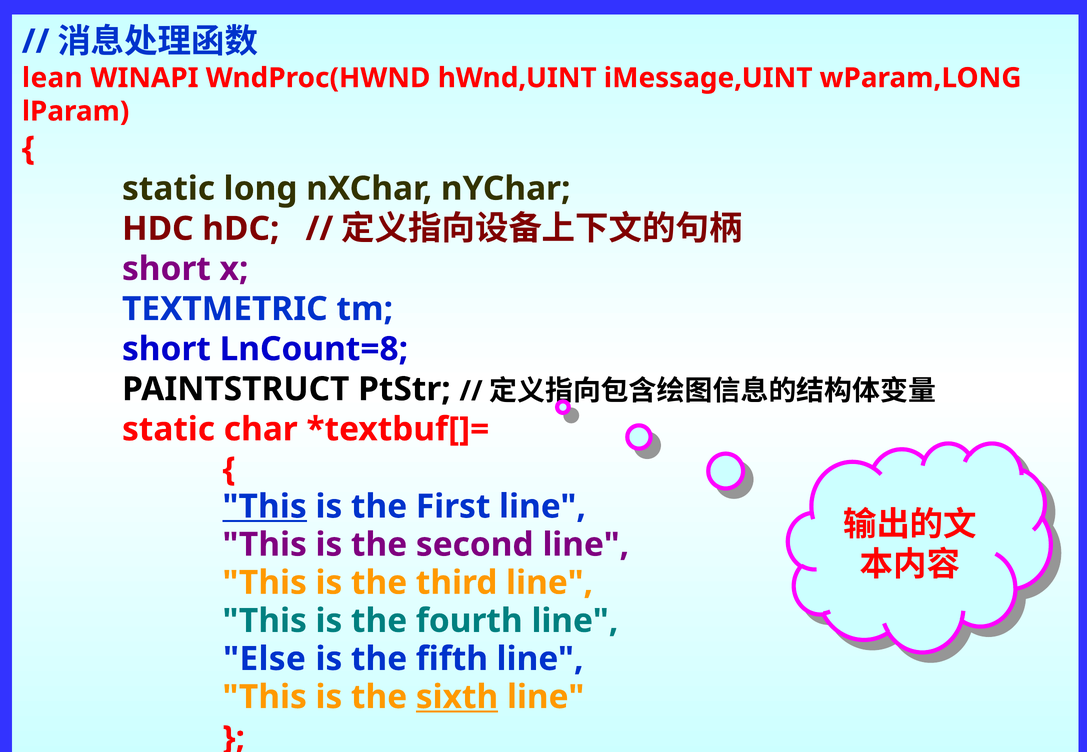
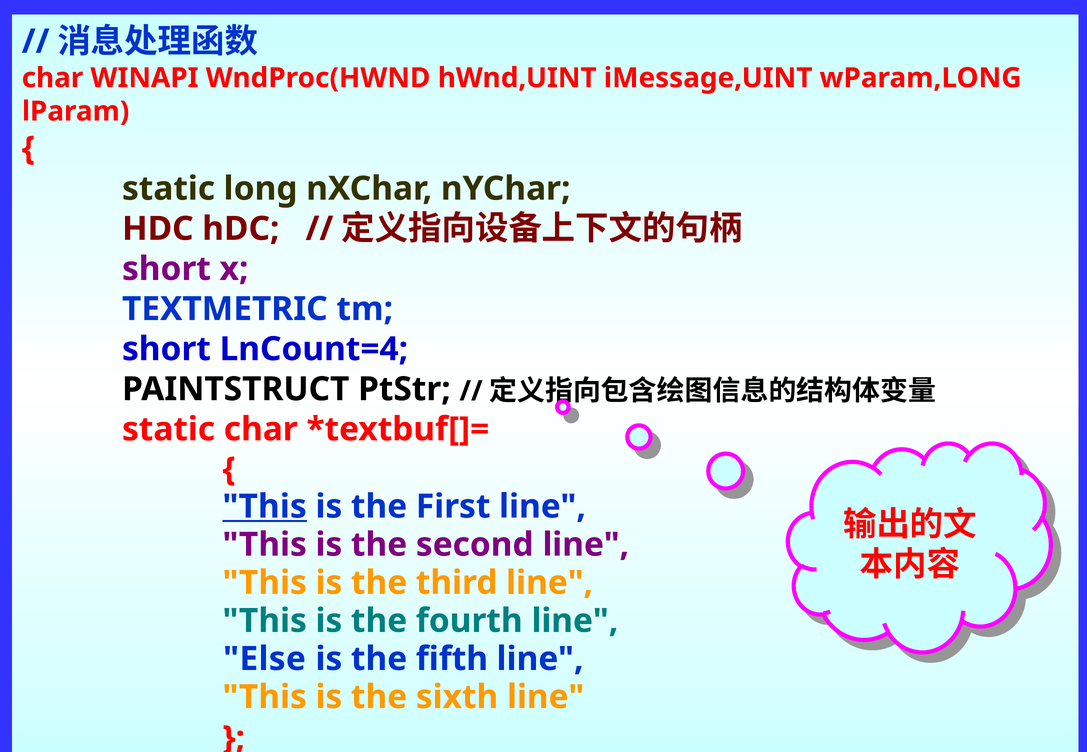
lean at (52, 78): lean -> char
LnCount=8: LnCount=8 -> LnCount=4
sixth underline: present -> none
